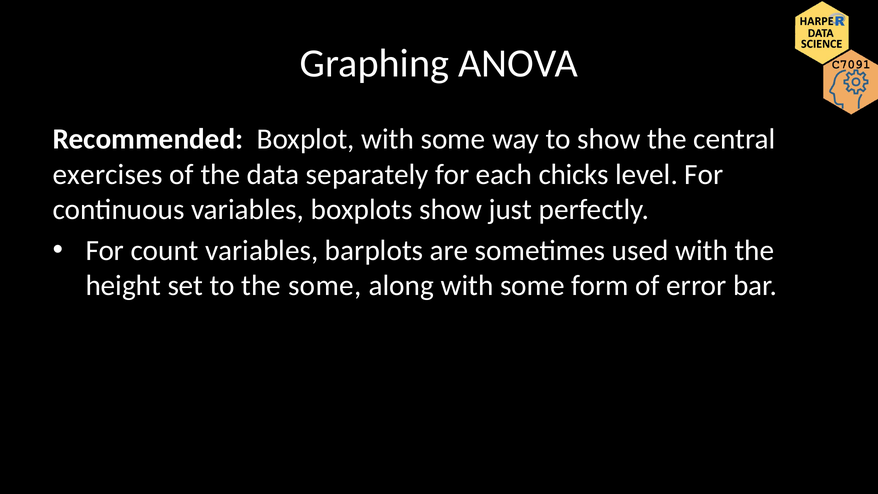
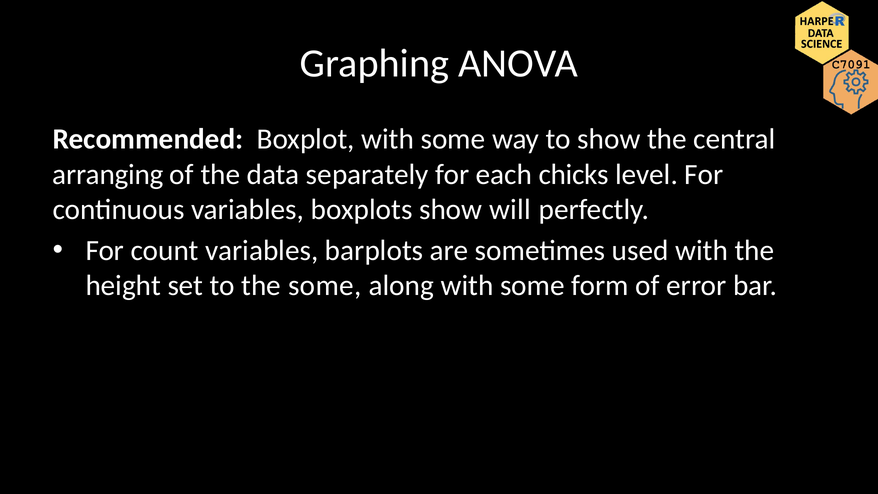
exercises: exercises -> arranging
just: just -> will
